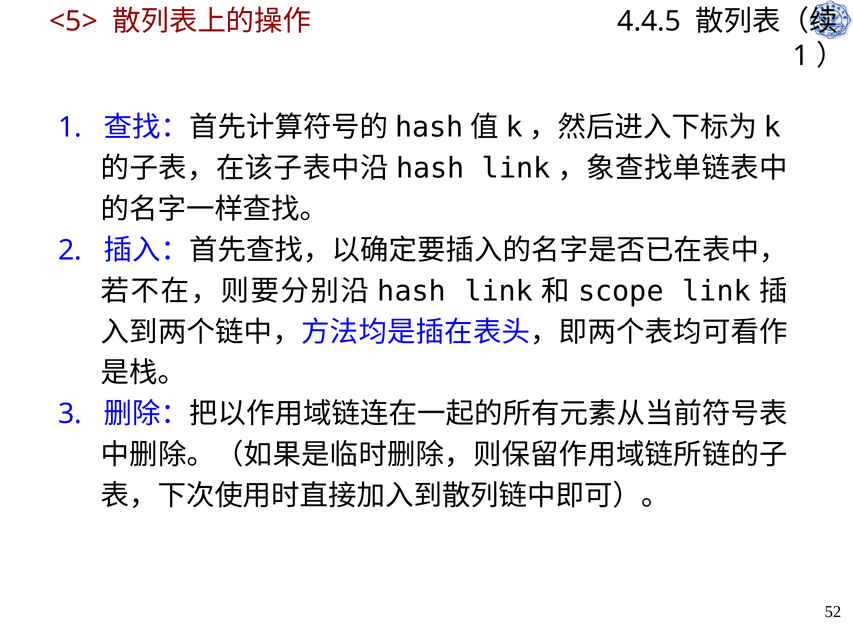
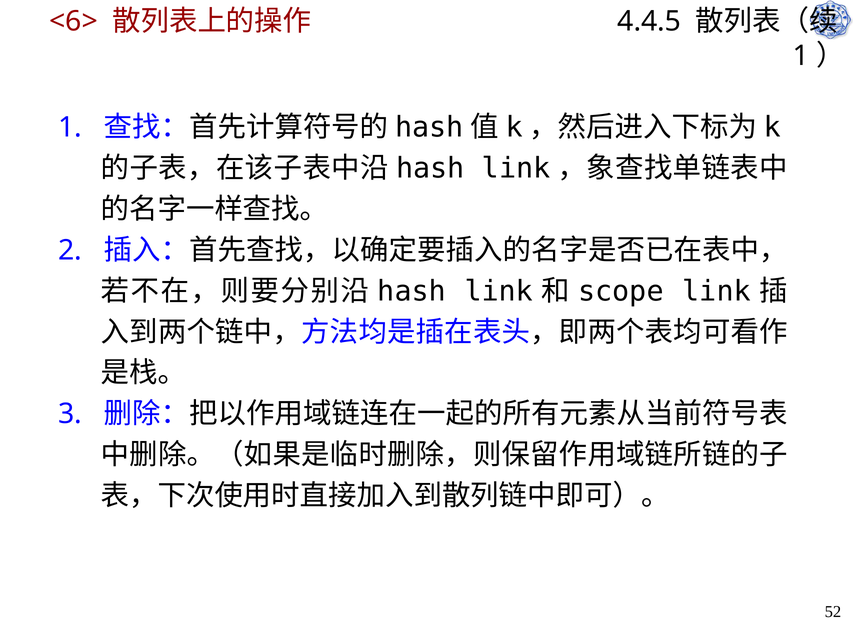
<5>: <5> -> <6>
